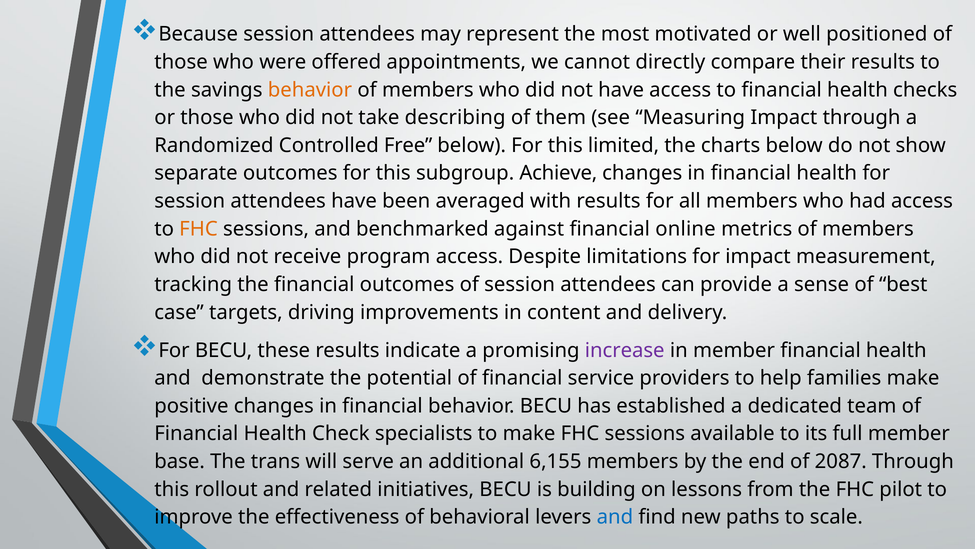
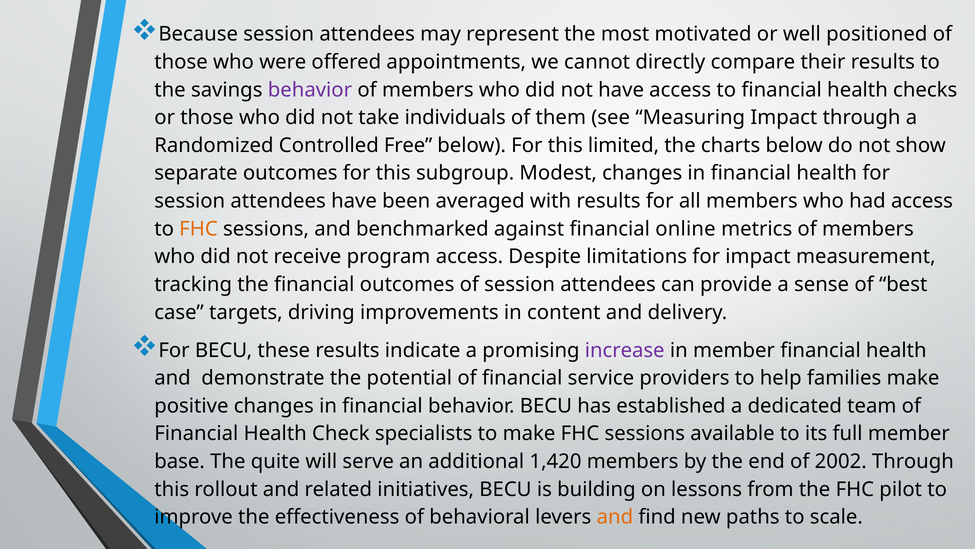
behavior at (310, 90) colour: orange -> purple
describing: describing -> individuals
Achieve: Achieve -> Modest
trans: trans -> quite
6,155: 6,155 -> 1,420
2087: 2087 -> 2002
and at (615, 517) colour: blue -> orange
